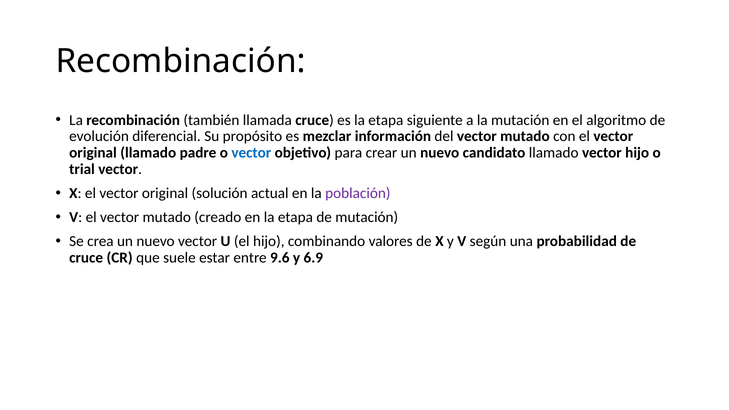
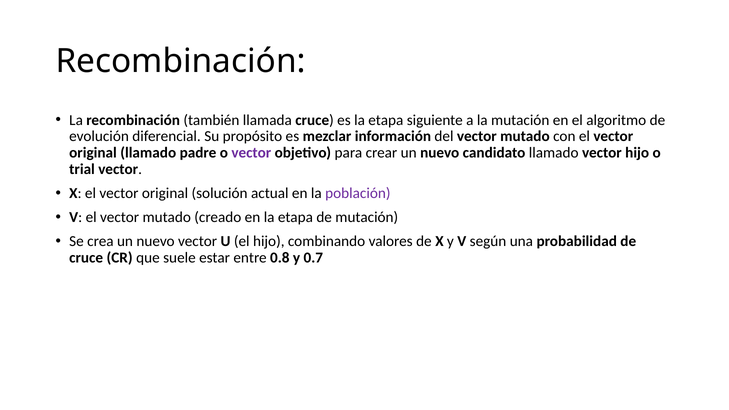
vector at (251, 153) colour: blue -> purple
9.6: 9.6 -> 0.8
6.9: 6.9 -> 0.7
